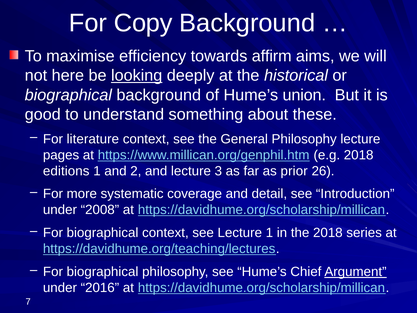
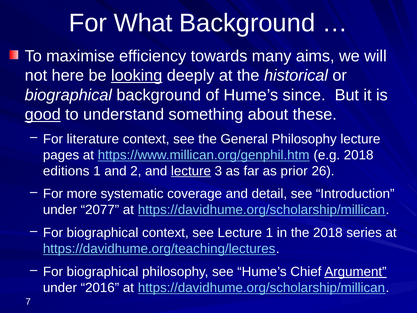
Copy: Copy -> What
affirm: affirm -> many
union: union -> since
good underline: none -> present
lecture at (191, 171) underline: none -> present
2008: 2008 -> 2077
